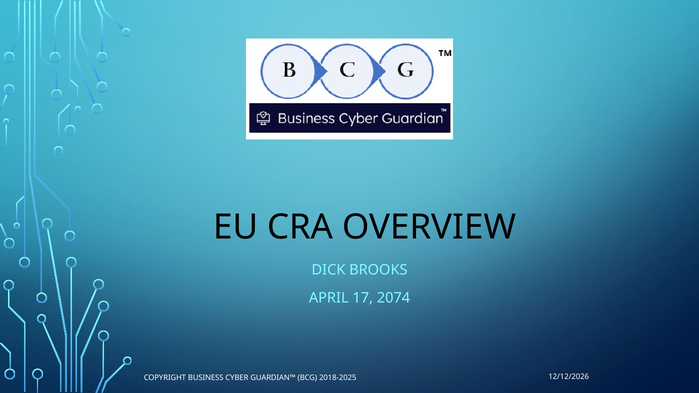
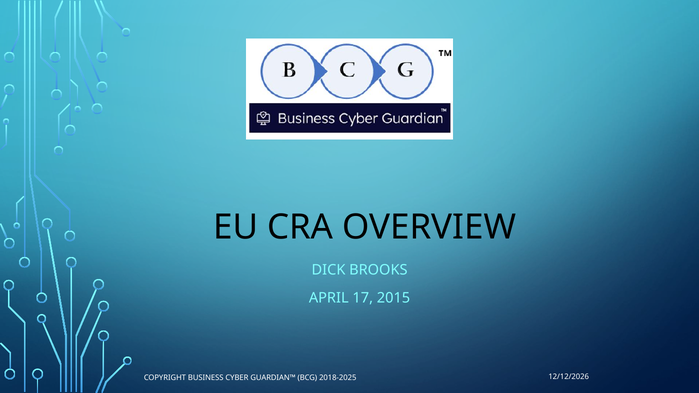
2074: 2074 -> 2015
